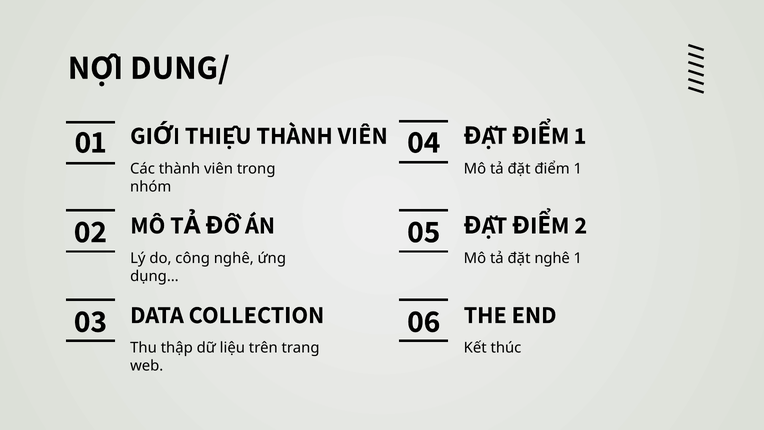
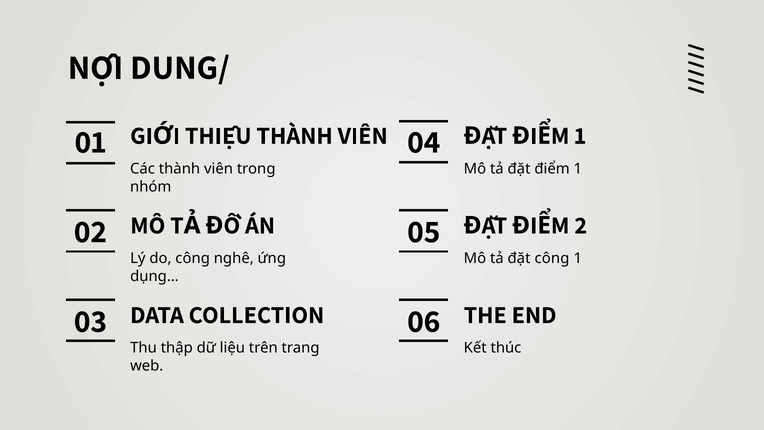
đặt nghê: nghê -> công
